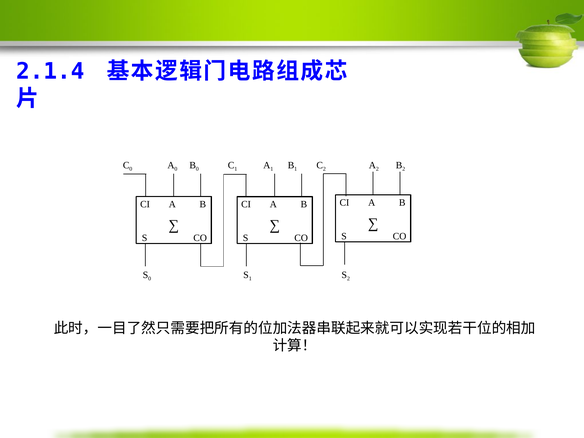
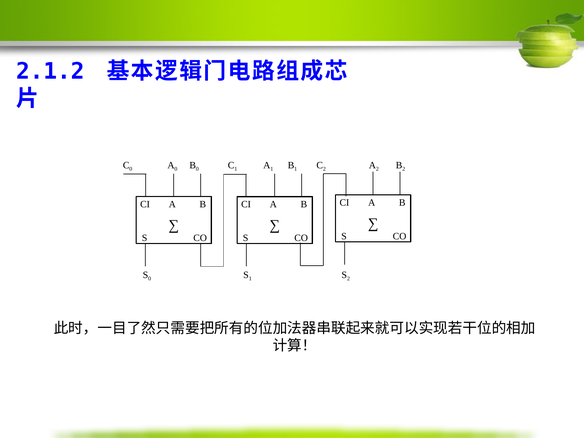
2.1.4: 2.1.4 -> 2.1.2
